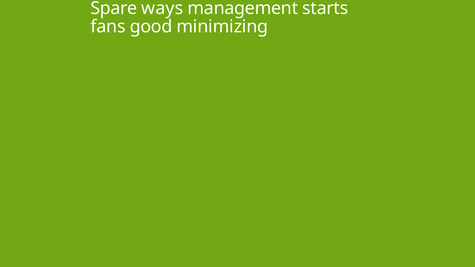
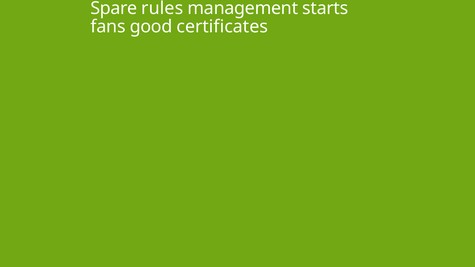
ways: ways -> rules
minimizing: minimizing -> certificates
